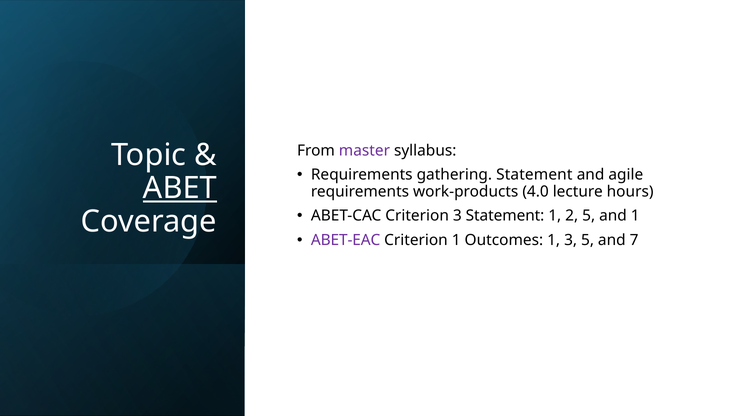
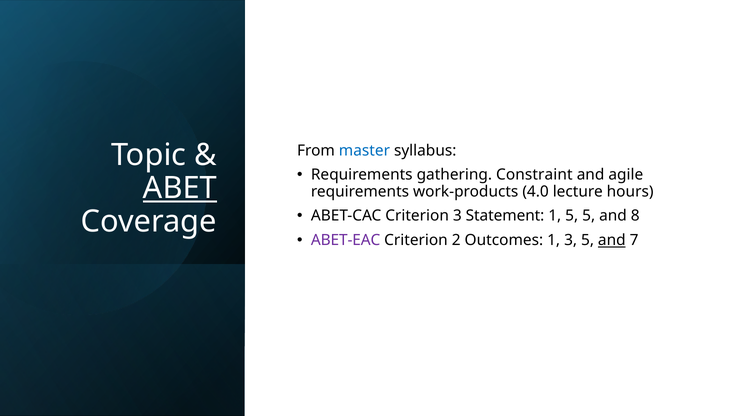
master colour: purple -> blue
gathering Statement: Statement -> Constraint
1 2: 2 -> 5
and 1: 1 -> 8
Criterion 1: 1 -> 2
and at (612, 240) underline: none -> present
